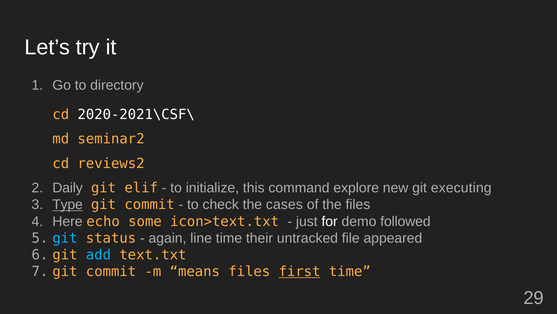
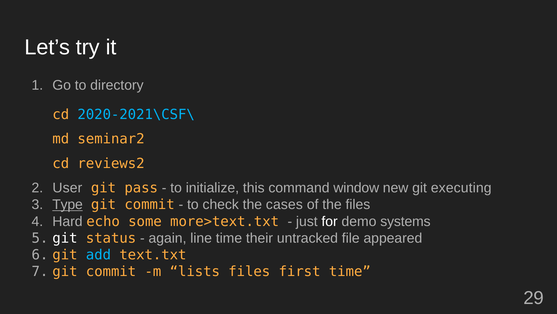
2020-2021\CSF\ colour: white -> light blue
Daily: Daily -> User
elif: elif -> pass
explore: explore -> window
Here: Here -> Hard
icon>text.txt: icon>text.txt -> more>text.txt
followed: followed -> systems
git at (65, 238) colour: light blue -> white
means: means -> lists
first underline: present -> none
